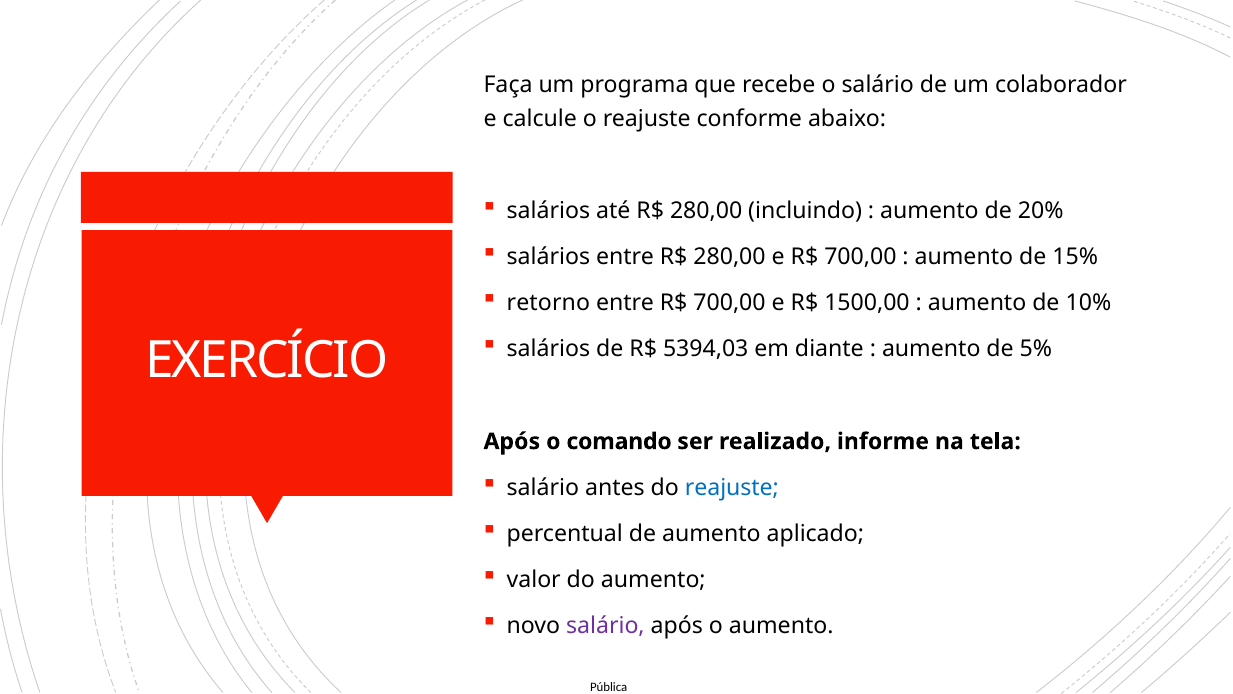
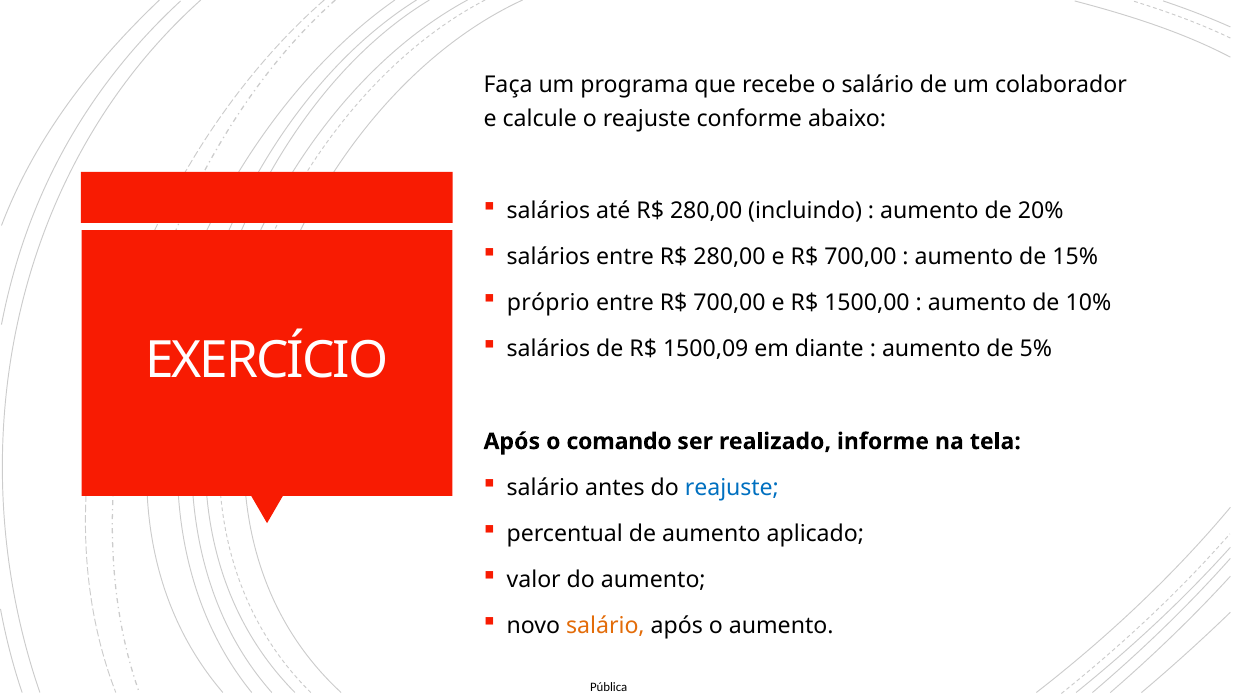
retorno: retorno -> próprio
5394,03: 5394,03 -> 1500,09
salário at (605, 626) colour: purple -> orange
